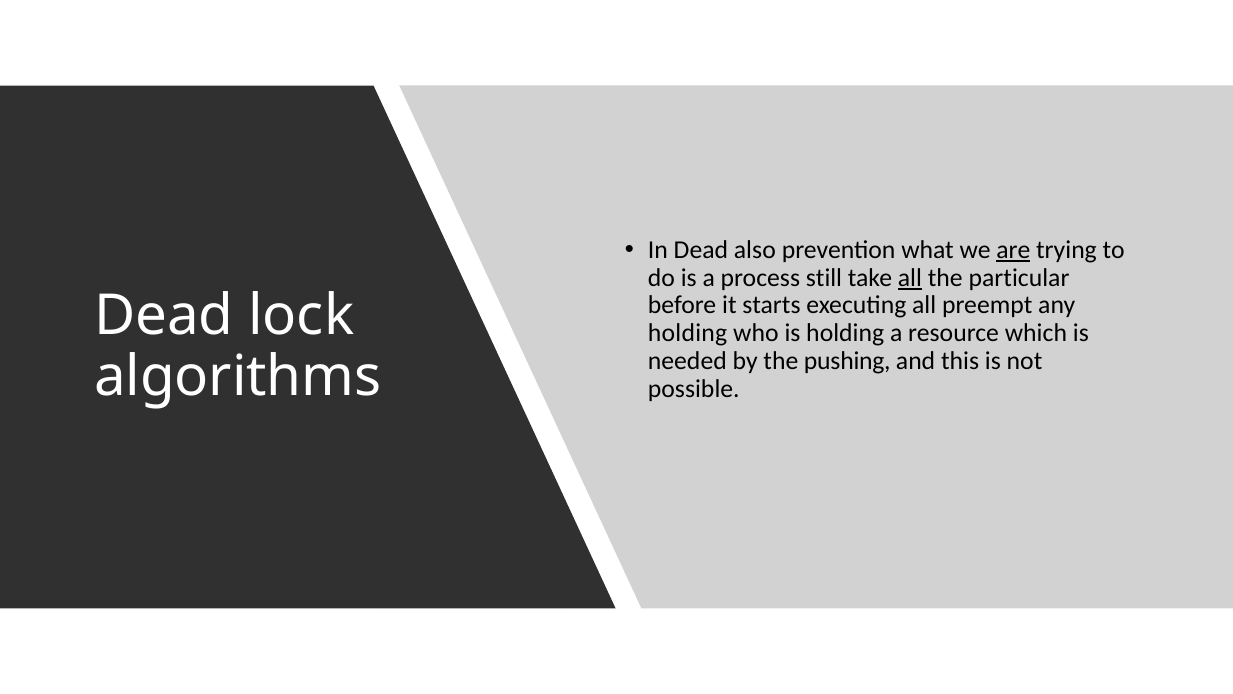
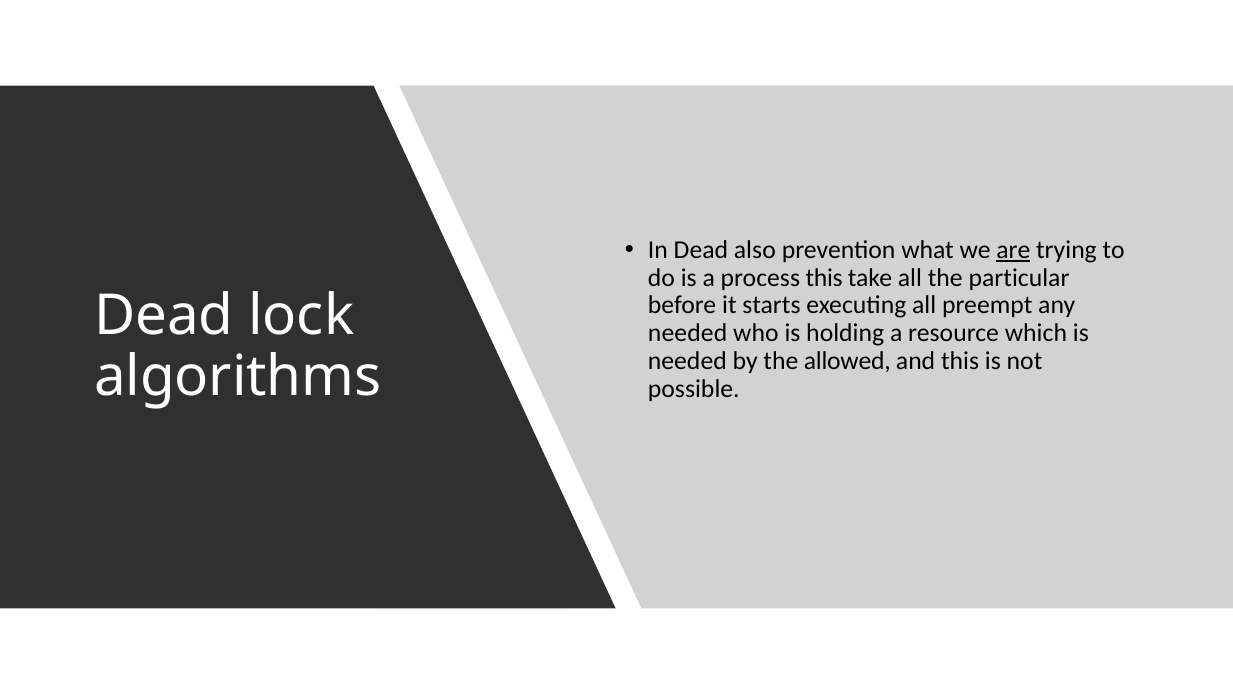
process still: still -> this
all at (910, 277) underline: present -> none
holding at (688, 333): holding -> needed
pushing: pushing -> allowed
